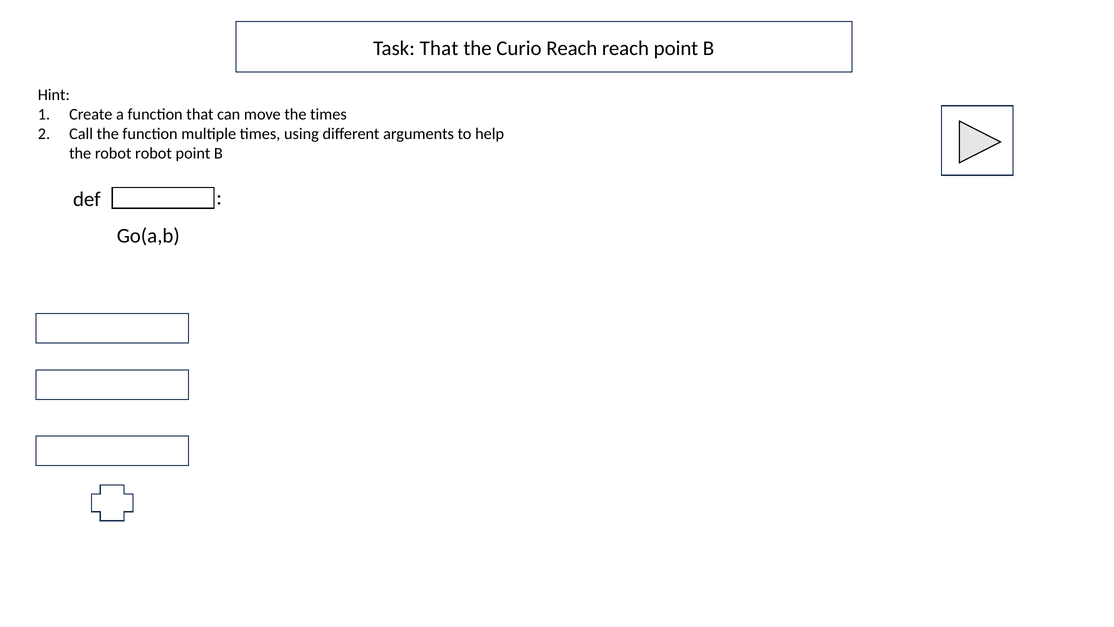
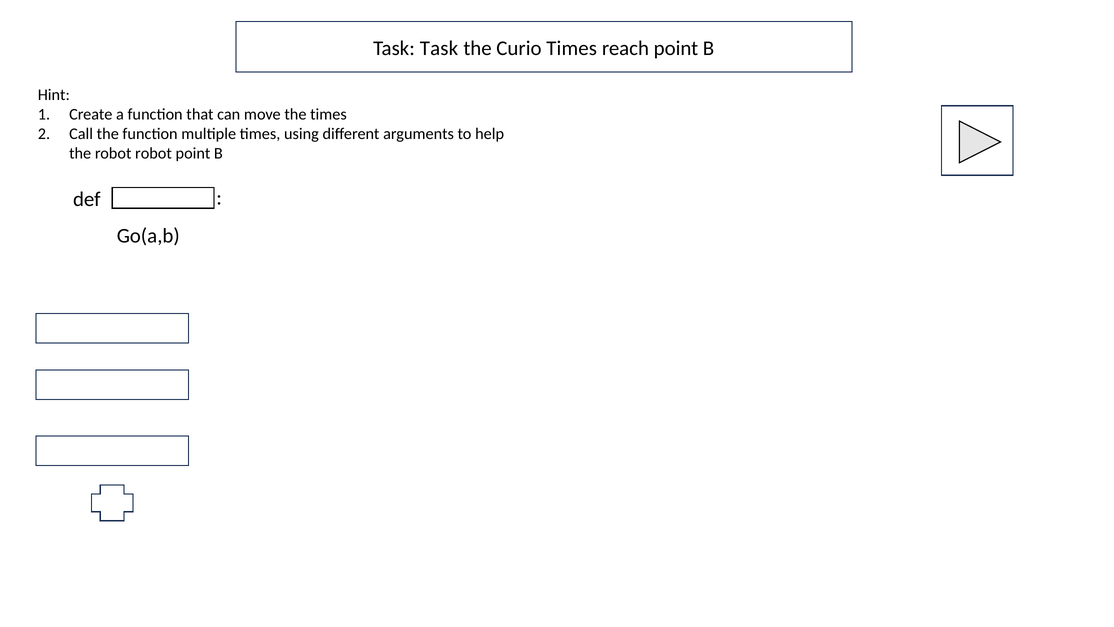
Task That: That -> Task
Curio Reach: Reach -> Times
